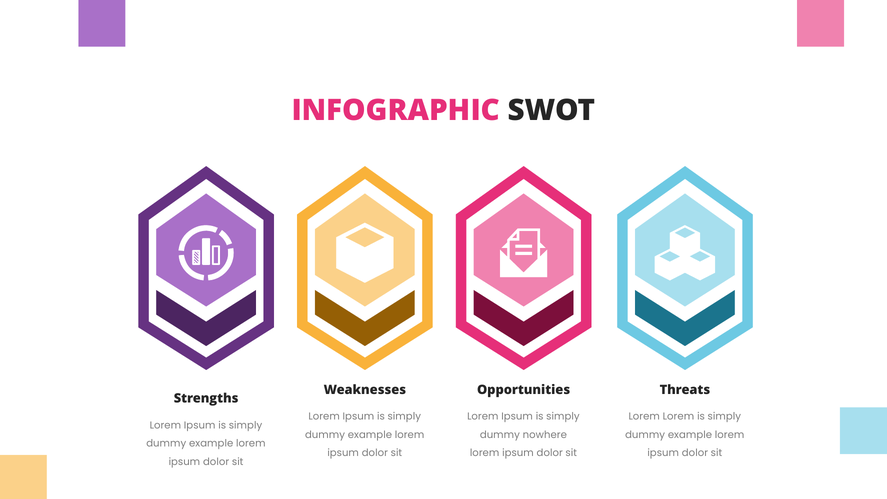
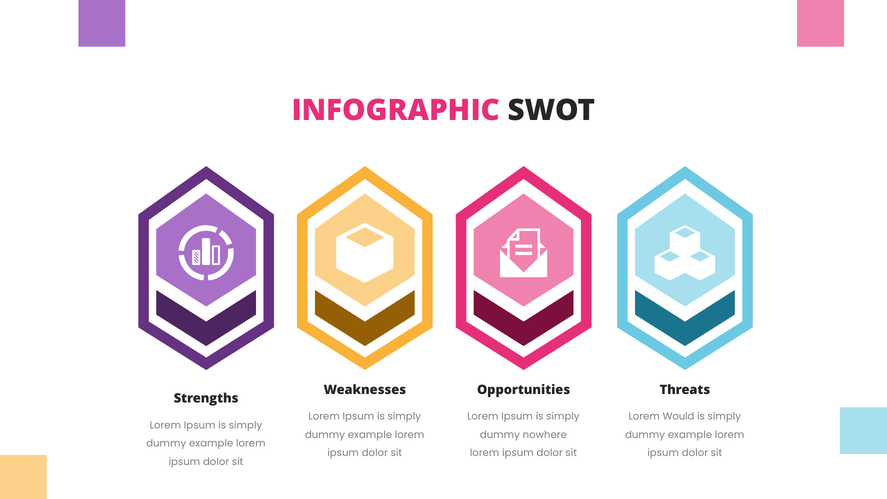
Lorem Lorem: Lorem -> Would
